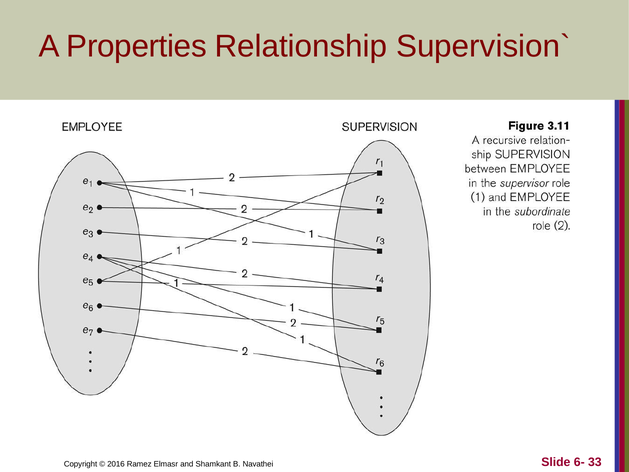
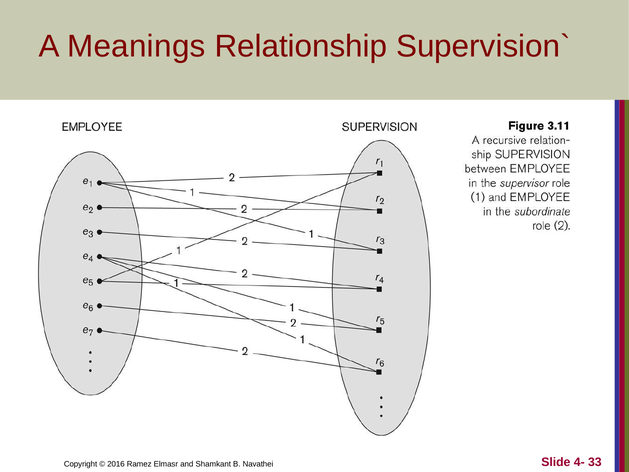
Properties: Properties -> Meanings
6-: 6- -> 4-
